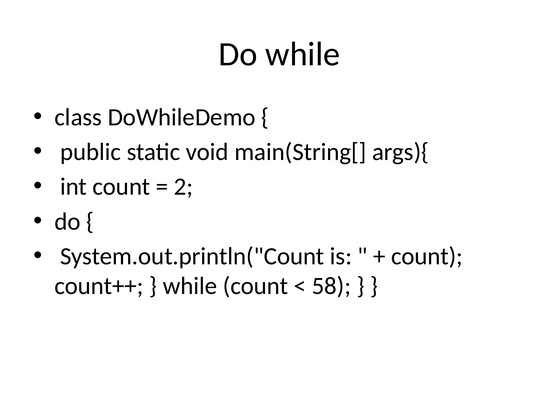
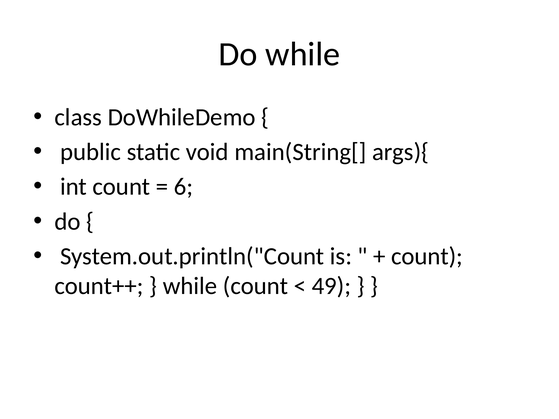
2: 2 -> 6
58: 58 -> 49
